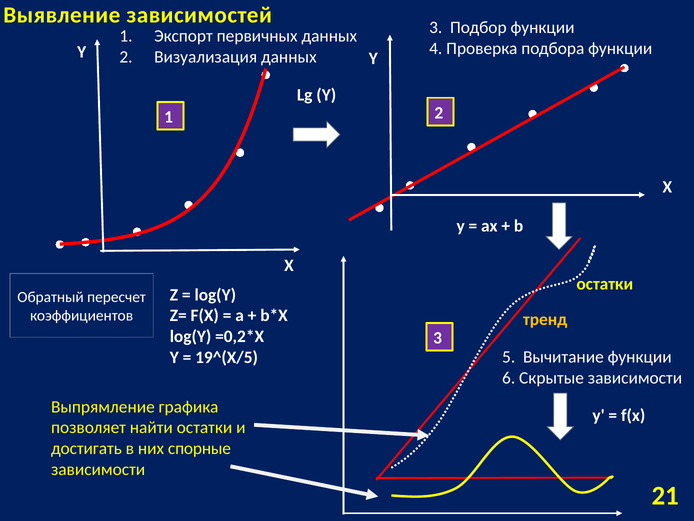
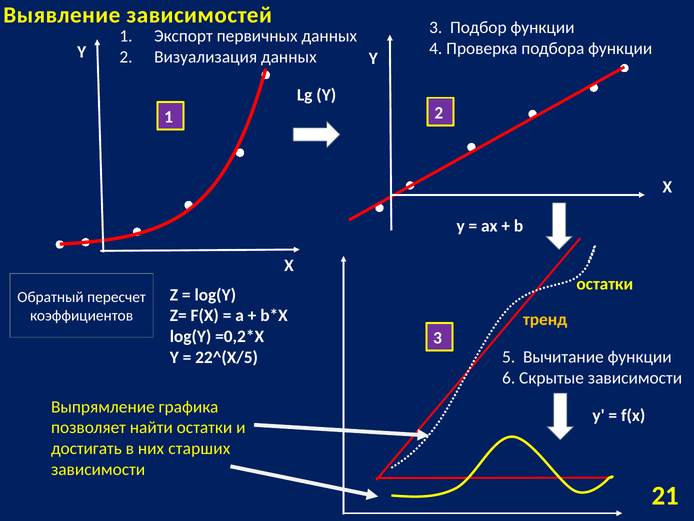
19^(X/5: 19^(X/5 -> 22^(X/5
спорные: спорные -> старших
